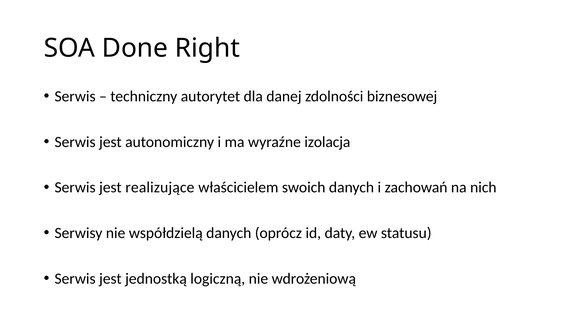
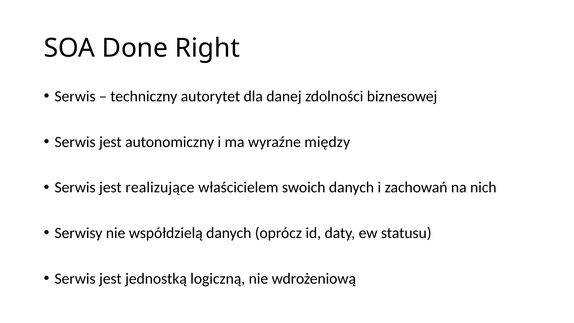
izolacja: izolacja -> między
